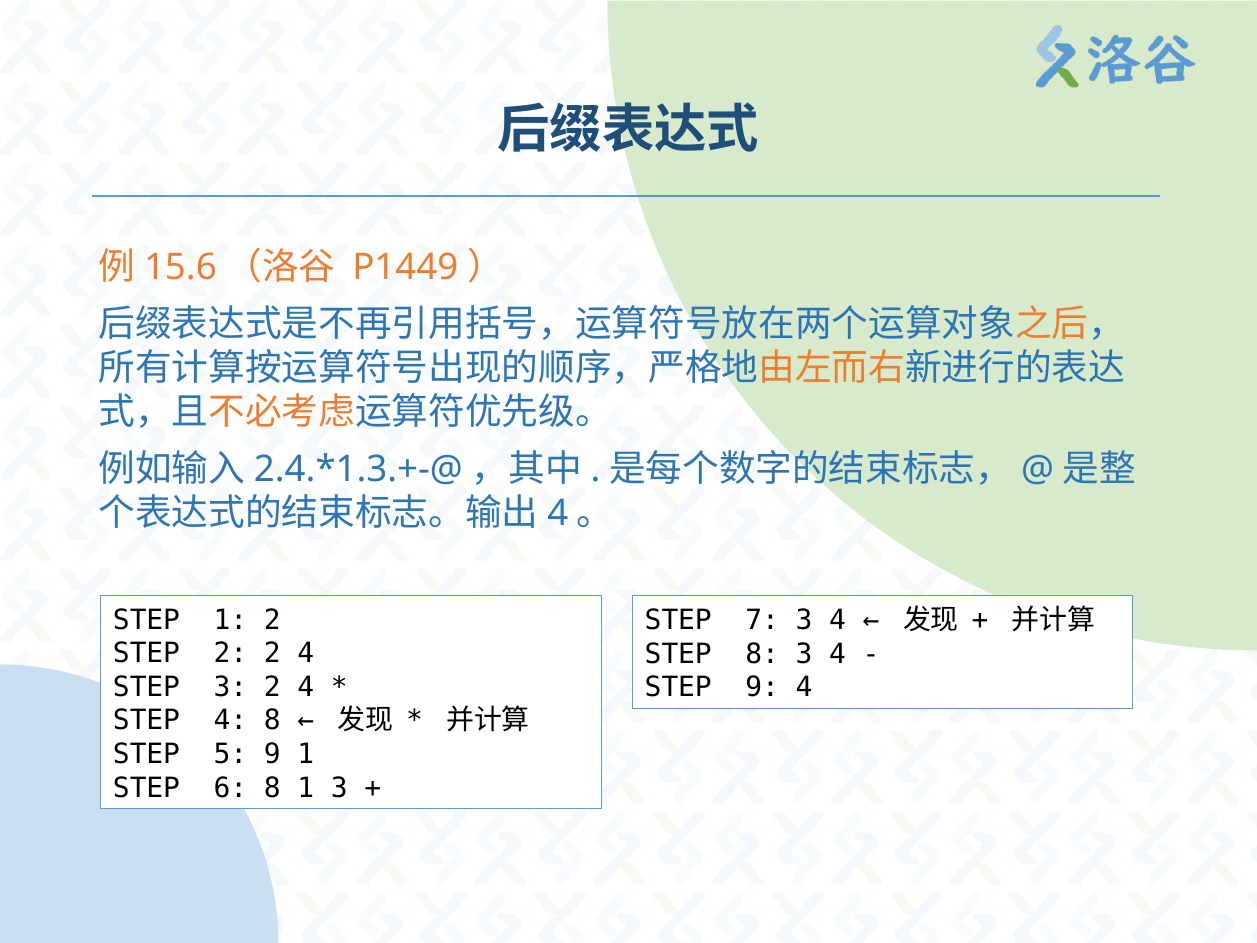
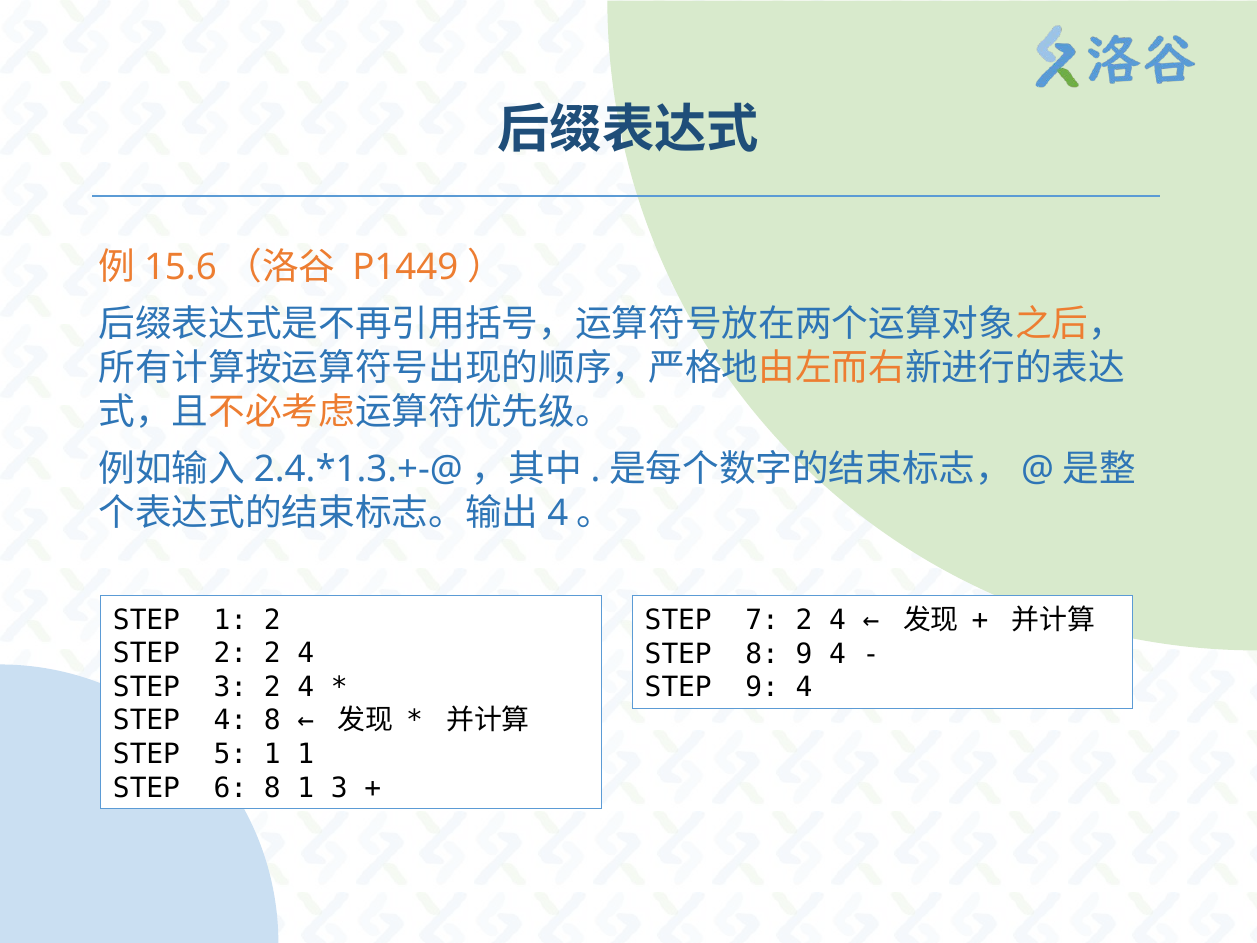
7 3: 3 -> 2
8 3: 3 -> 9
5 9: 9 -> 1
